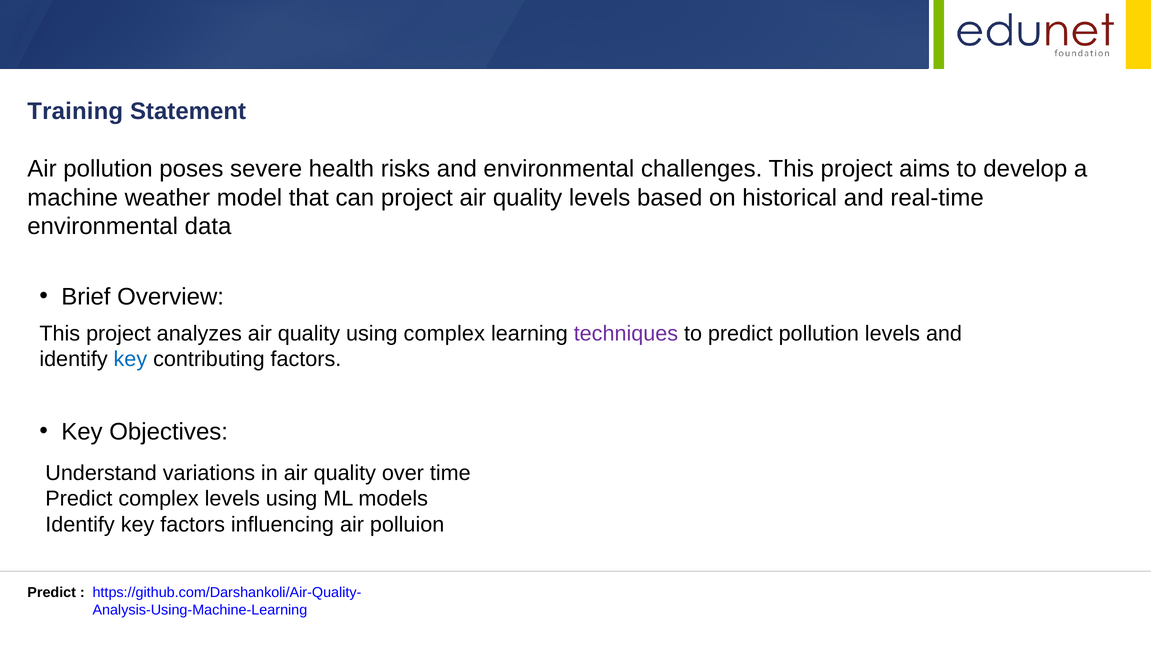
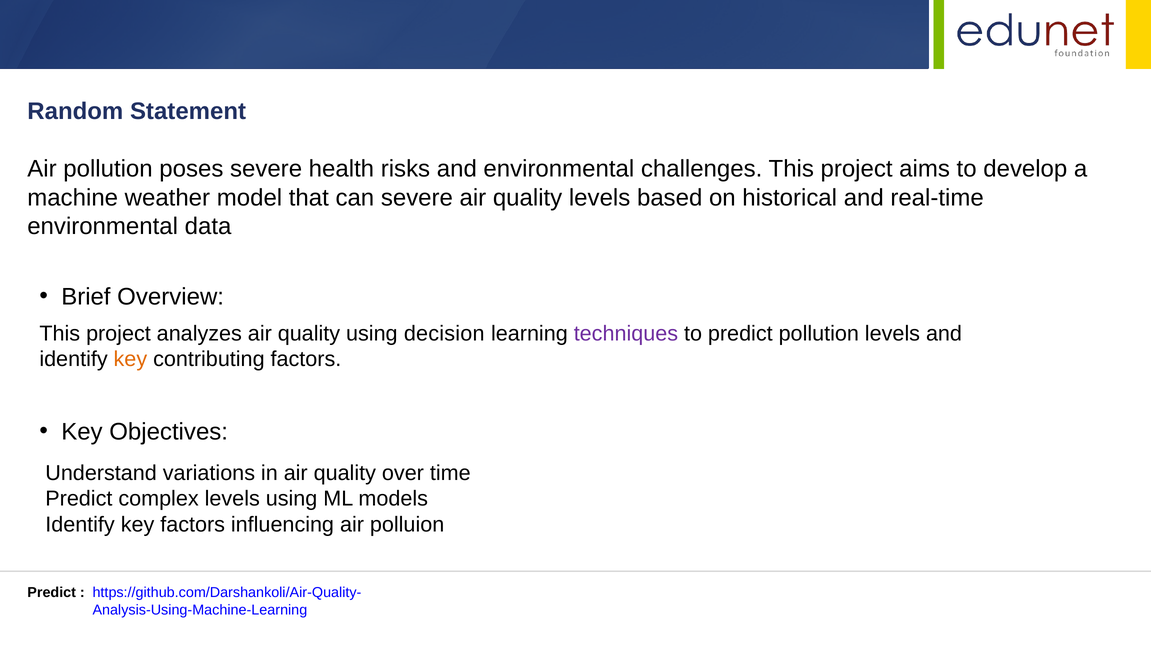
Training: Training -> Random
can project: project -> severe
using complex: complex -> decision
key at (130, 360) colour: blue -> orange
